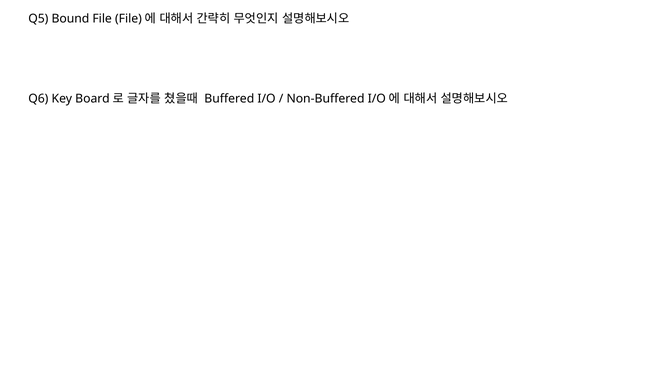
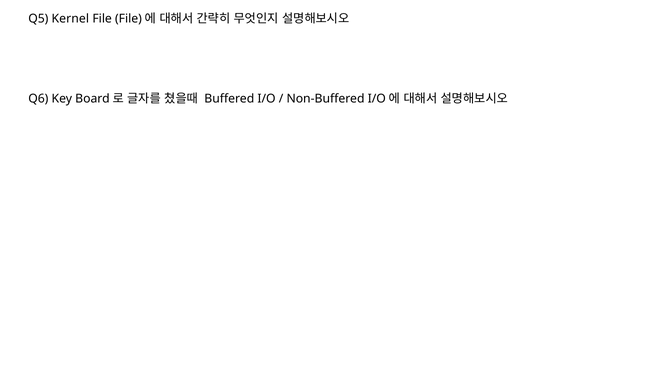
Bound: Bound -> Kernel
